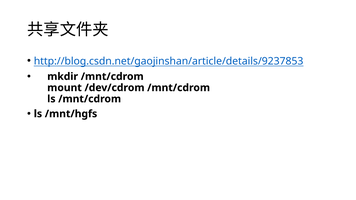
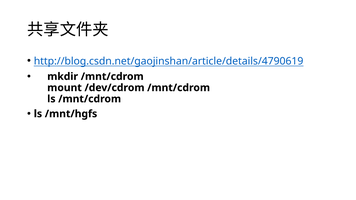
http://blog.csdn.net/gaojinshan/article/details/9237853: http://blog.csdn.net/gaojinshan/article/details/9237853 -> http://blog.csdn.net/gaojinshan/article/details/4790619
